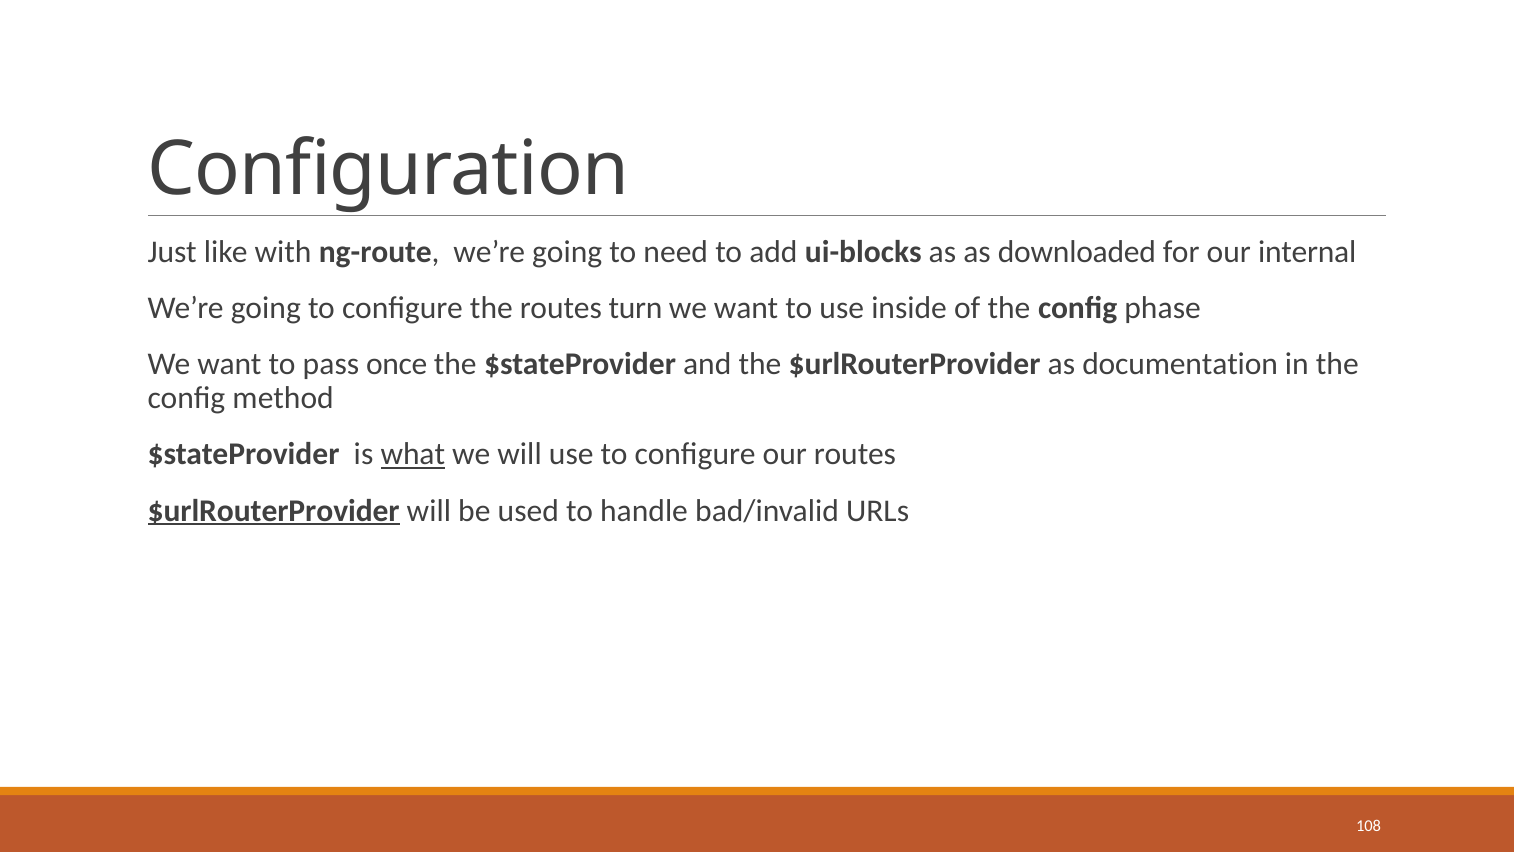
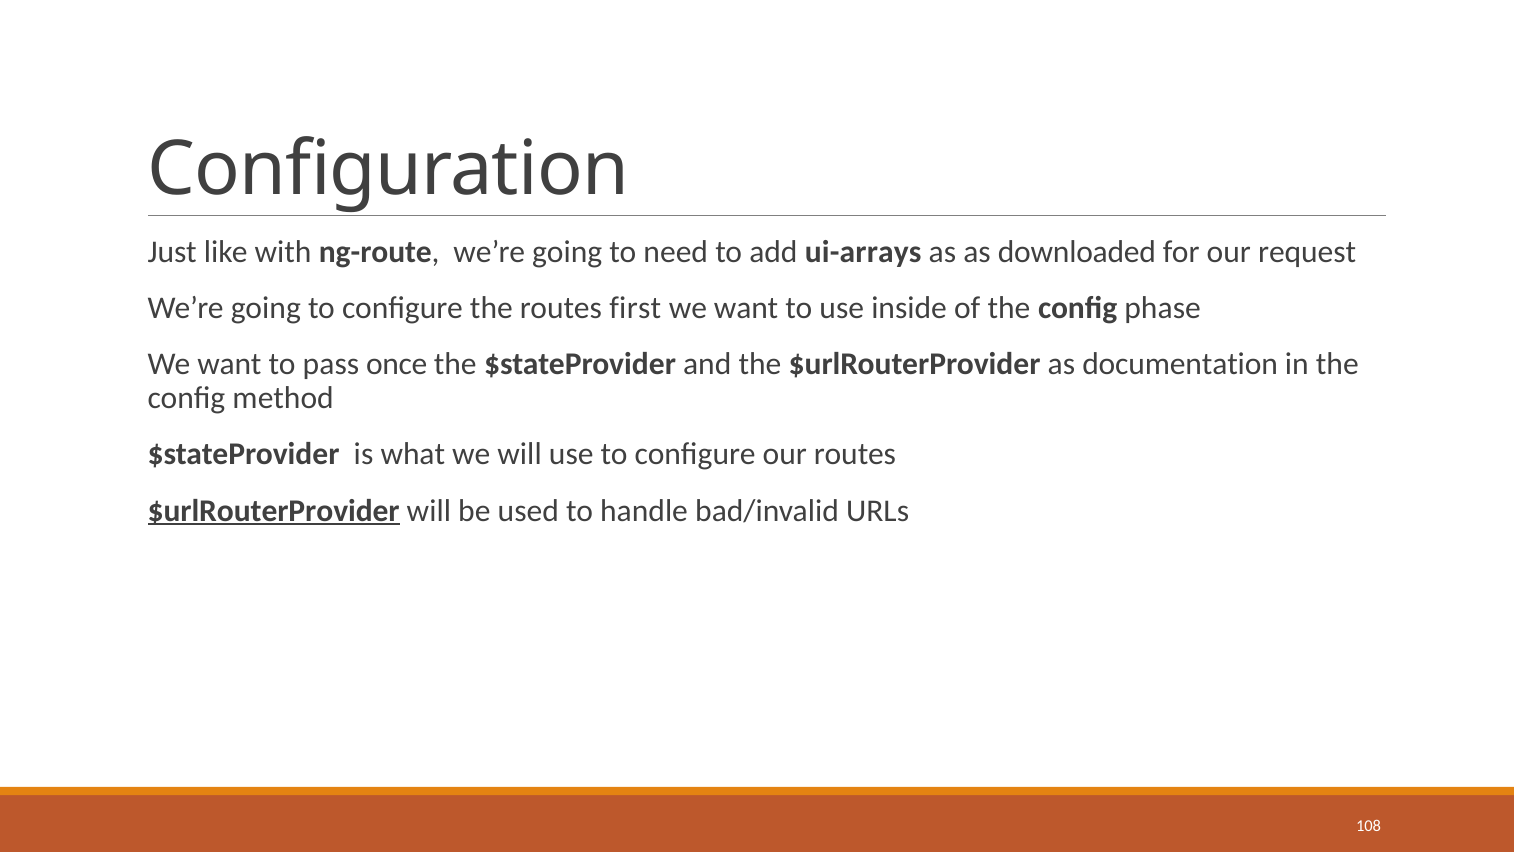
ui-blocks: ui-blocks -> ui-arrays
internal: internal -> request
turn: turn -> first
what underline: present -> none
